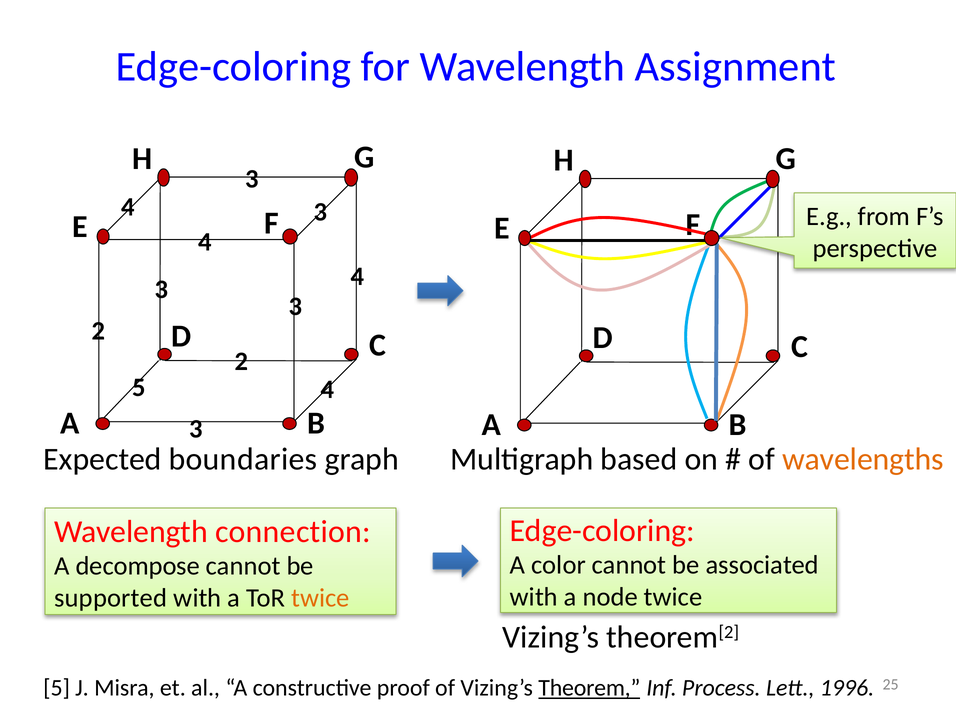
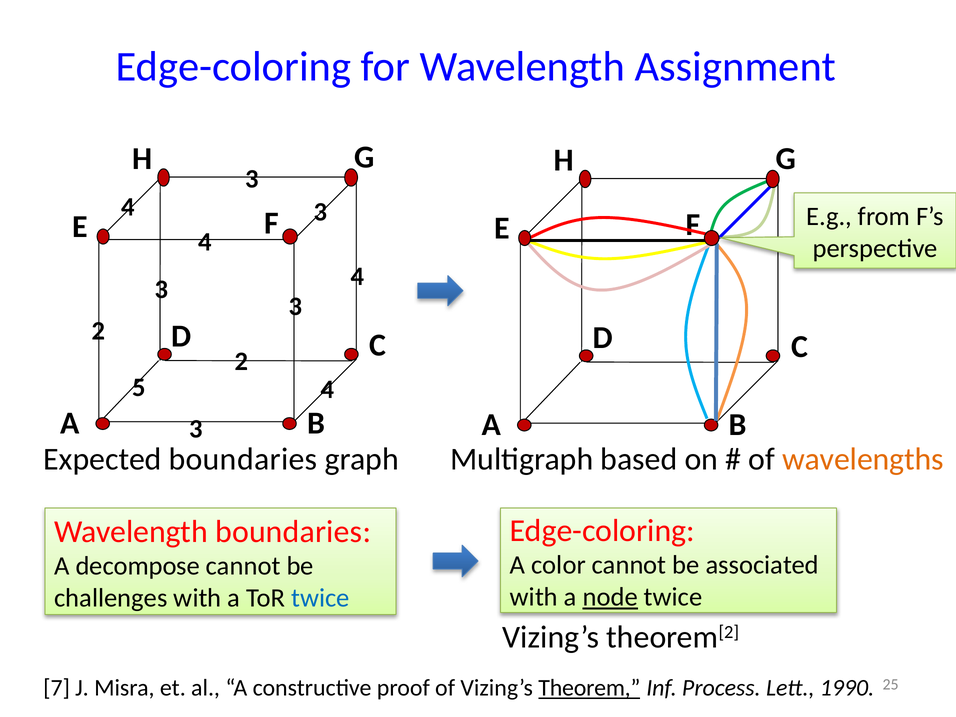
Wavelength connection: connection -> boundaries
node underline: none -> present
supported: supported -> challenges
twice at (320, 598) colour: orange -> blue
5 at (57, 688): 5 -> 7
1996: 1996 -> 1990
